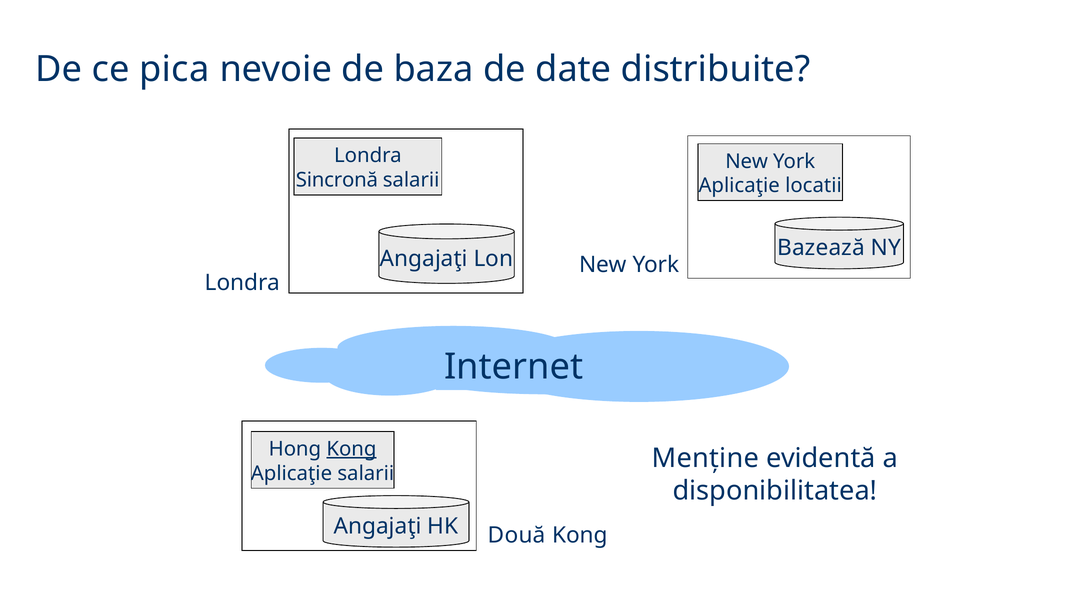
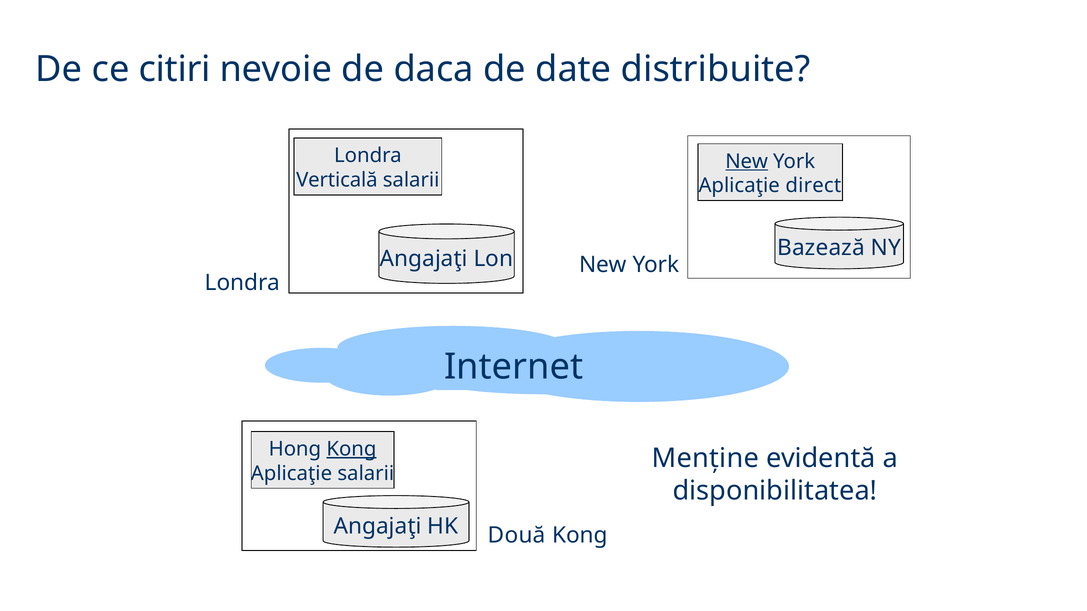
pica: pica -> citiri
baza: baza -> daca
New at (747, 161) underline: none -> present
Sincronă: Sincronă -> Verticală
locatii: locatii -> direct
